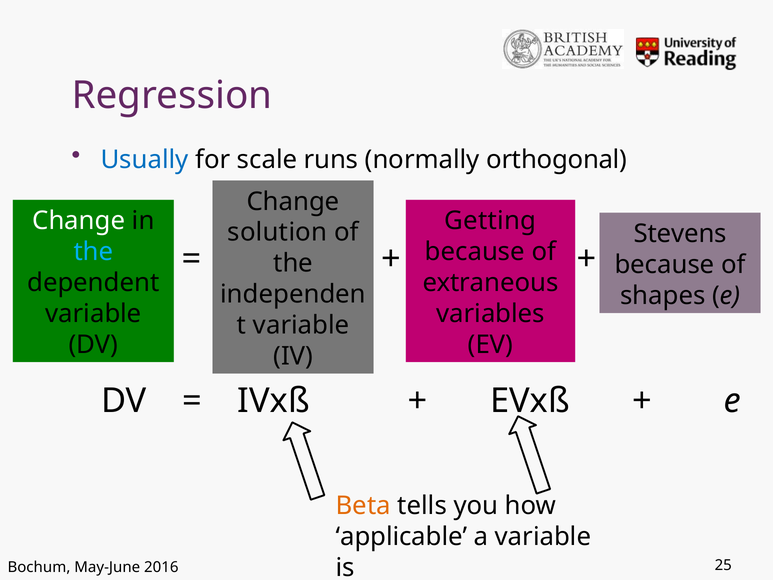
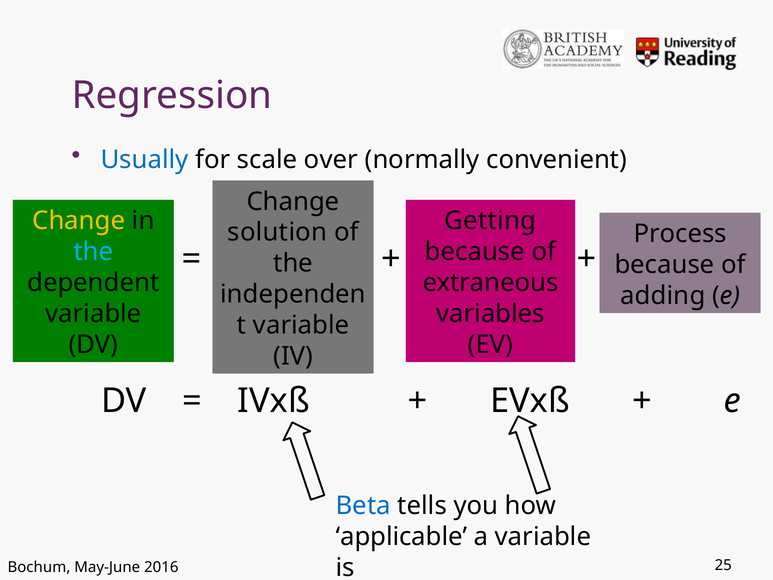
runs: runs -> over
orthogonal: orthogonal -> convenient
Change at (79, 221) colour: white -> yellow
Stevens: Stevens -> Process
shapes: shapes -> adding
Beta colour: orange -> blue
